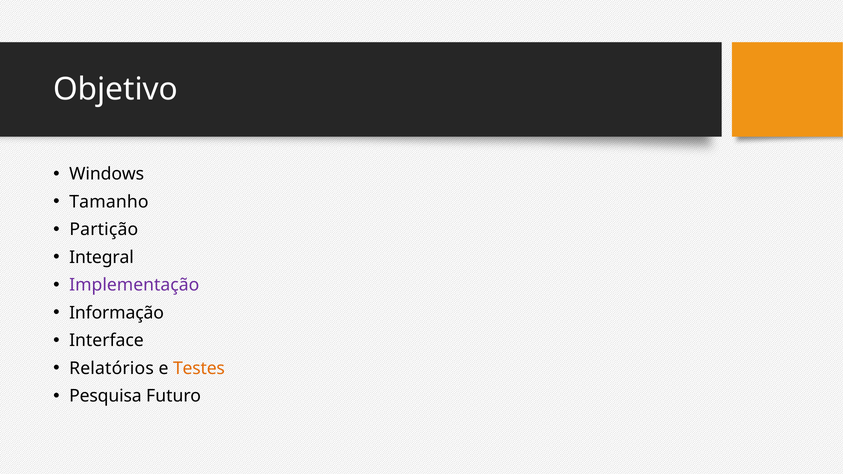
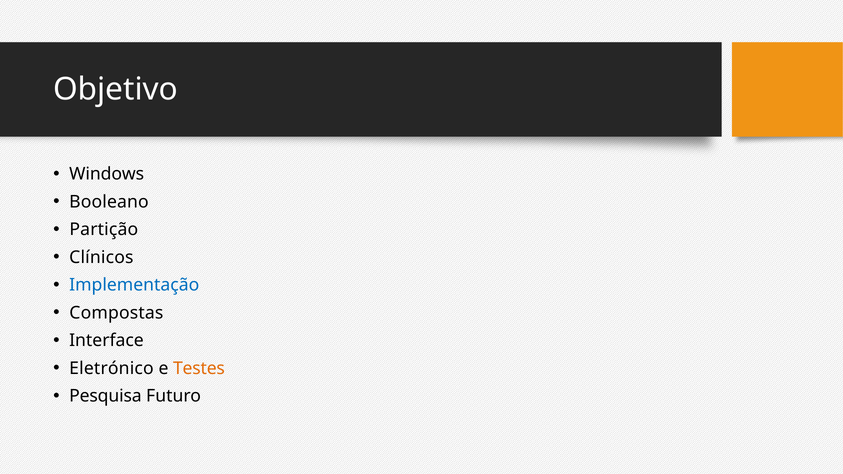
Tamanho: Tamanho -> Booleano
Integral: Integral -> Clínicos
Implementação colour: purple -> blue
Informação: Informação -> Compostas
Relatórios: Relatórios -> Eletrónico
